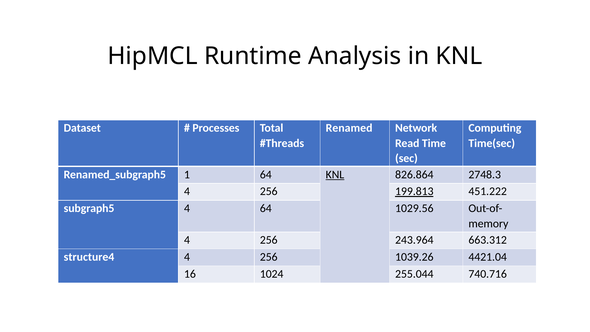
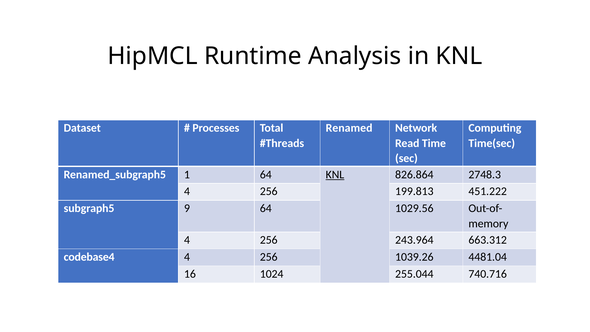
199.813 underline: present -> none
subgraph5 4: 4 -> 9
structure4: structure4 -> codebase4
4421.04: 4421.04 -> 4481.04
